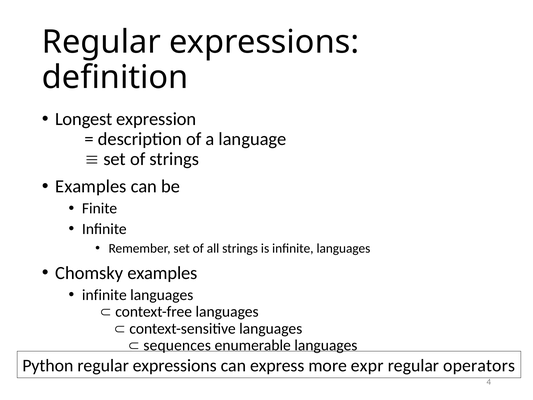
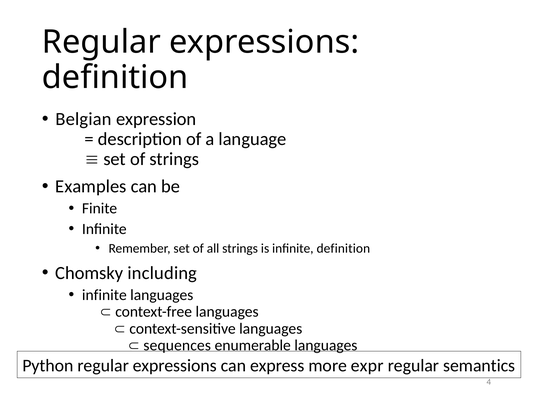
Longest: Longest -> Belgian
is infinite languages: languages -> definition
Chomsky examples: examples -> including
operators: operators -> semantics
